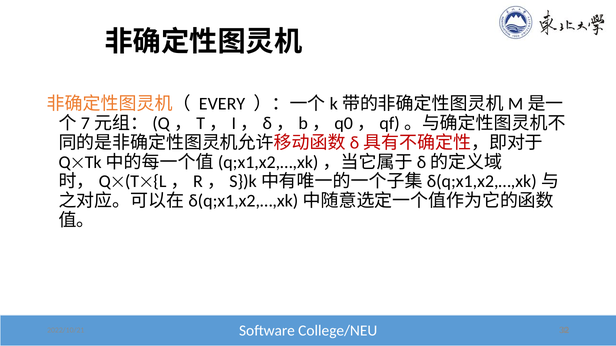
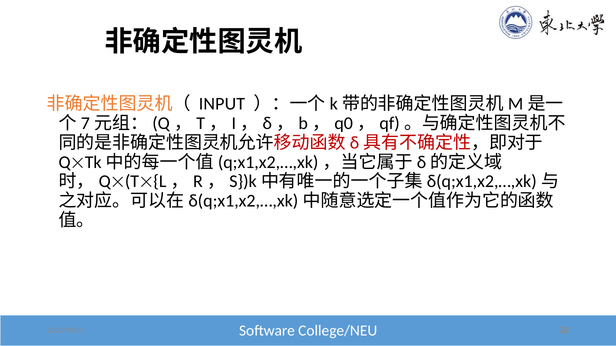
EVERY: EVERY -> INPUT
